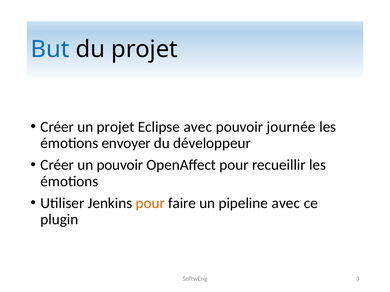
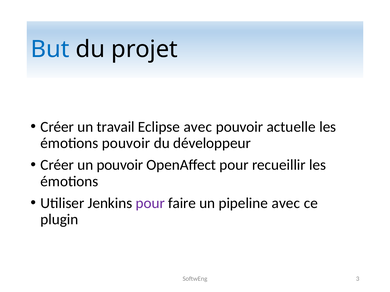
un projet: projet -> travail
journée: journée -> actuelle
émotions envoyer: envoyer -> pouvoir
pour at (150, 203) colour: orange -> purple
